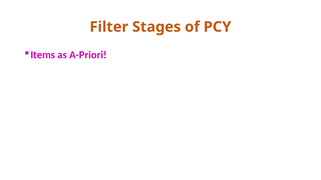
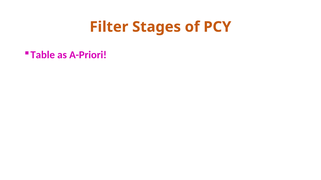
Items: Items -> Table
